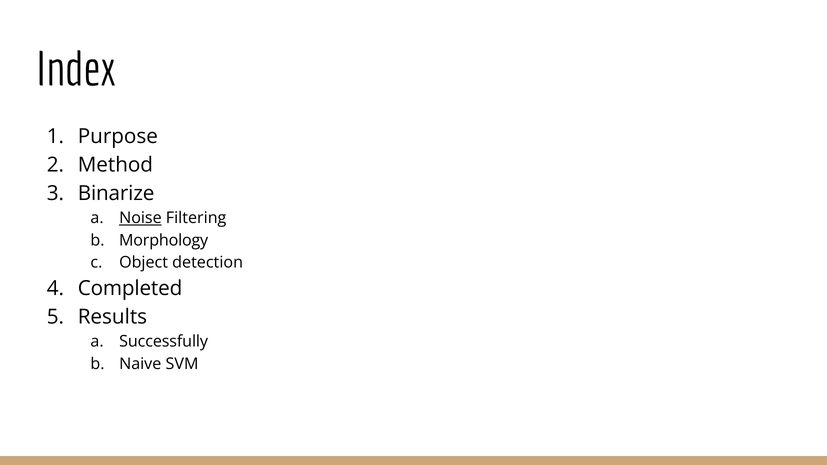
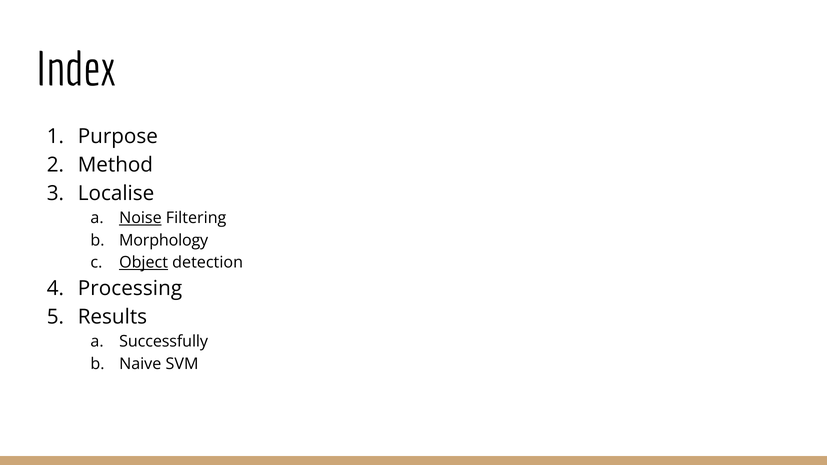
Binarize: Binarize -> Localise
Object underline: none -> present
Completed: Completed -> Processing
